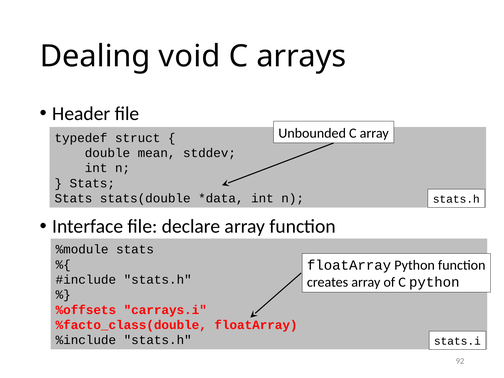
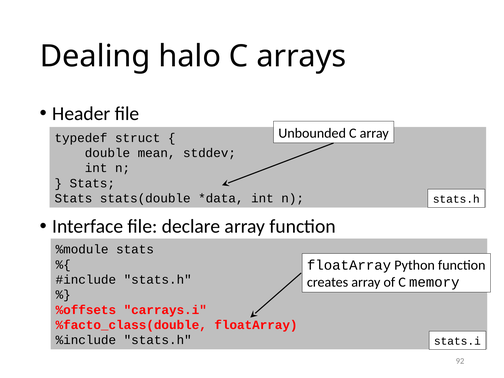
void: void -> halo
C python: python -> memory
